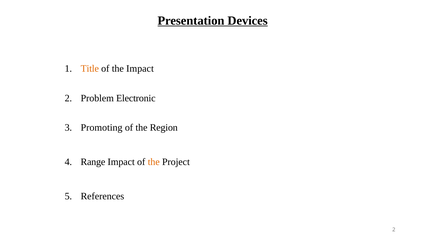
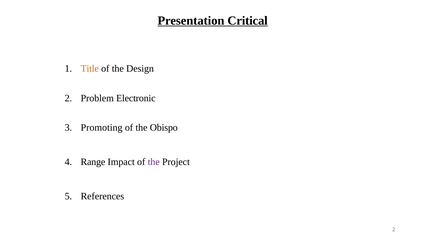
Devices: Devices -> Critical
the Impact: Impact -> Design
Region: Region -> Obispo
the at (154, 162) colour: orange -> purple
